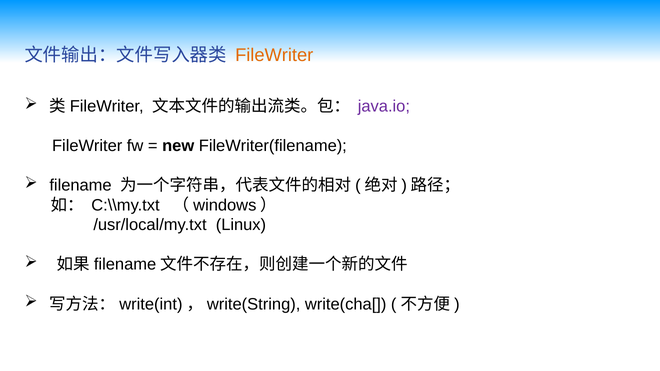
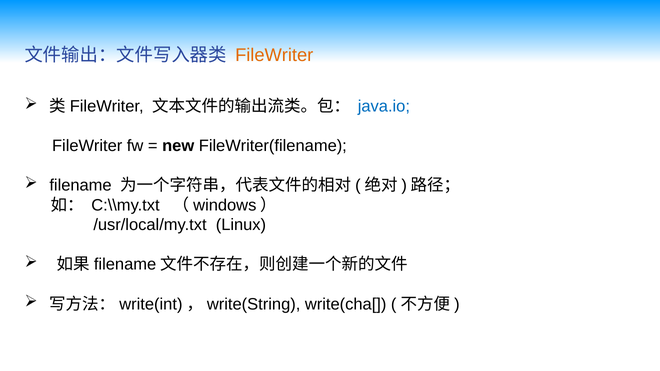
java.io colour: purple -> blue
